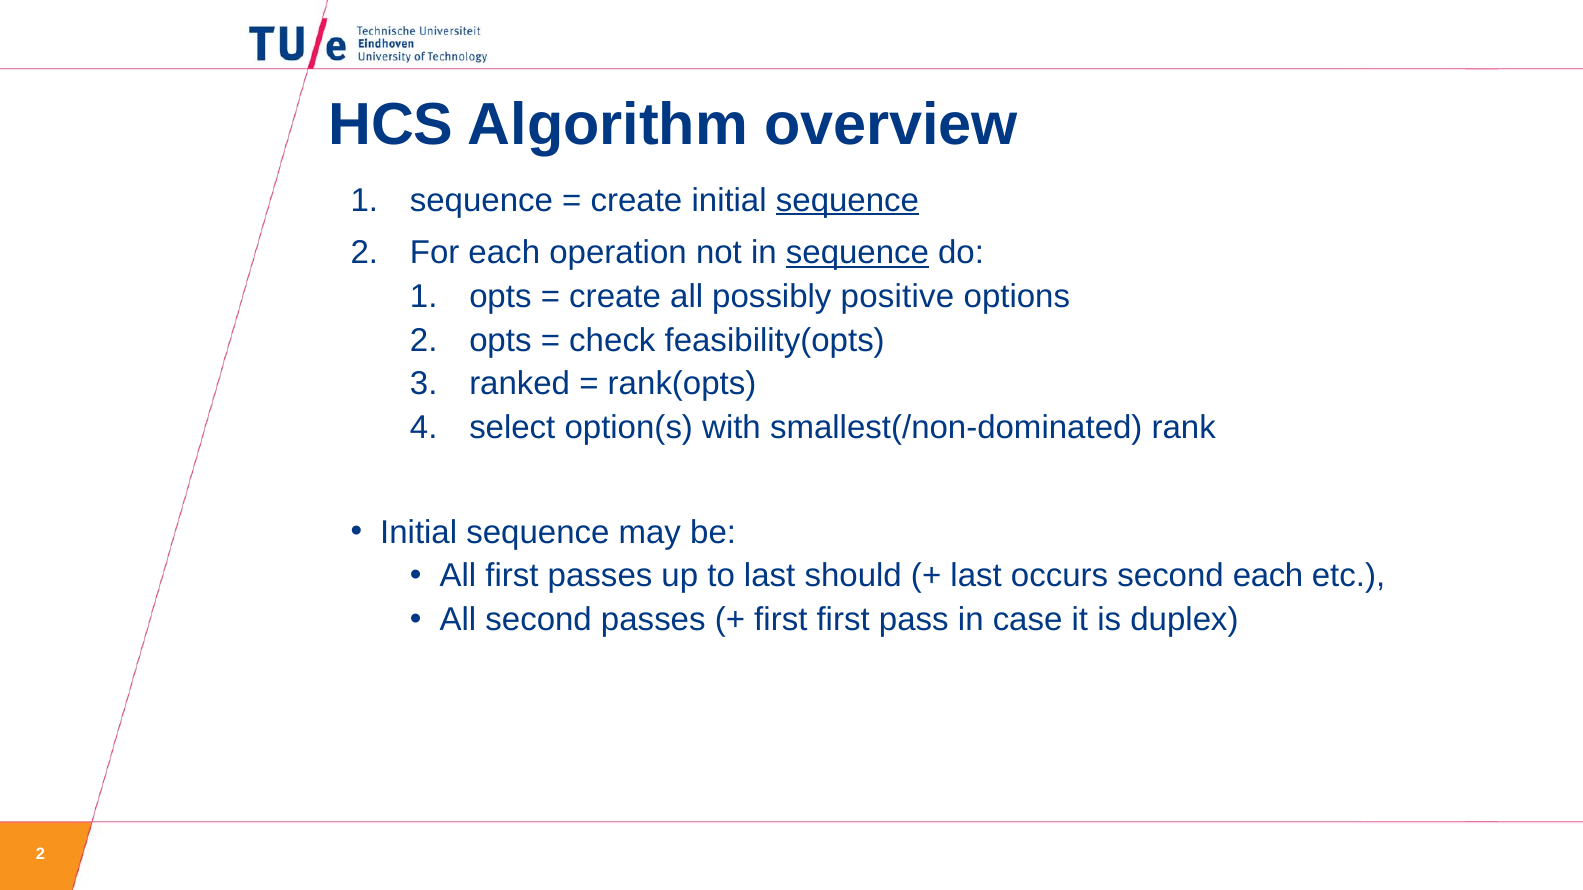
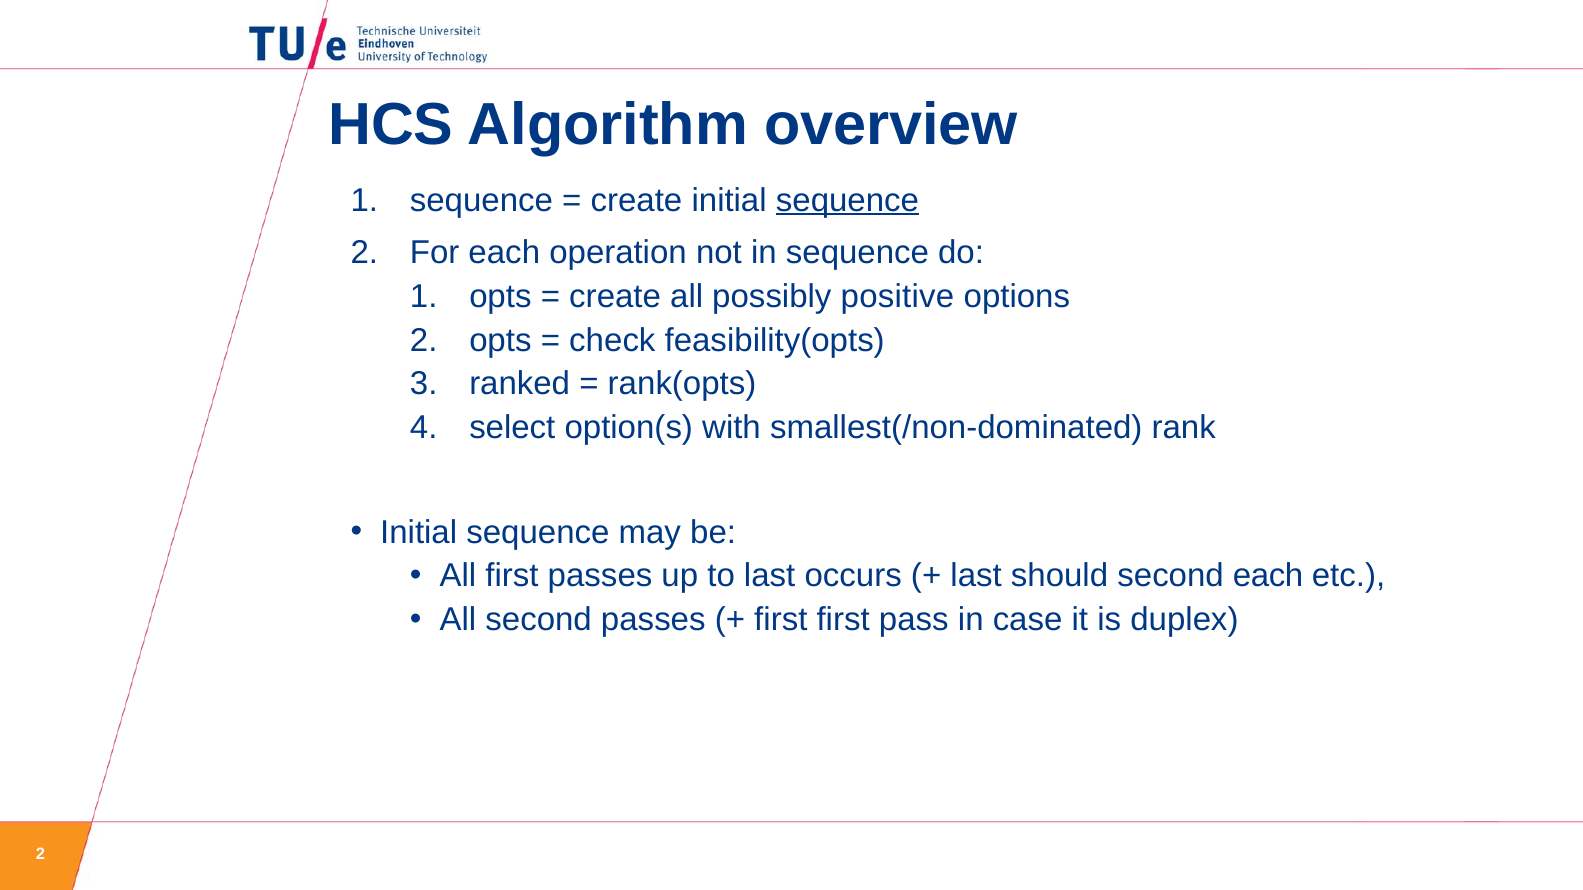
sequence at (857, 253) underline: present -> none
should: should -> occurs
occurs: occurs -> should
